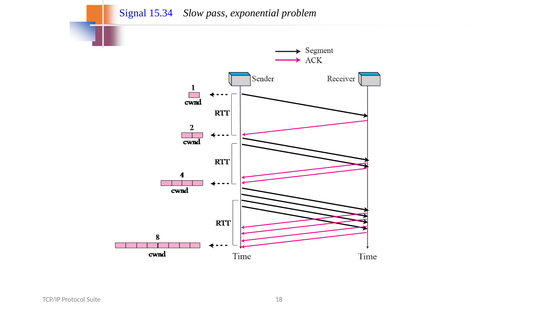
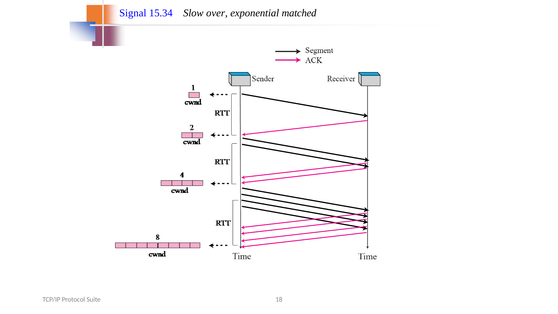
pass: pass -> over
problem: problem -> matched
